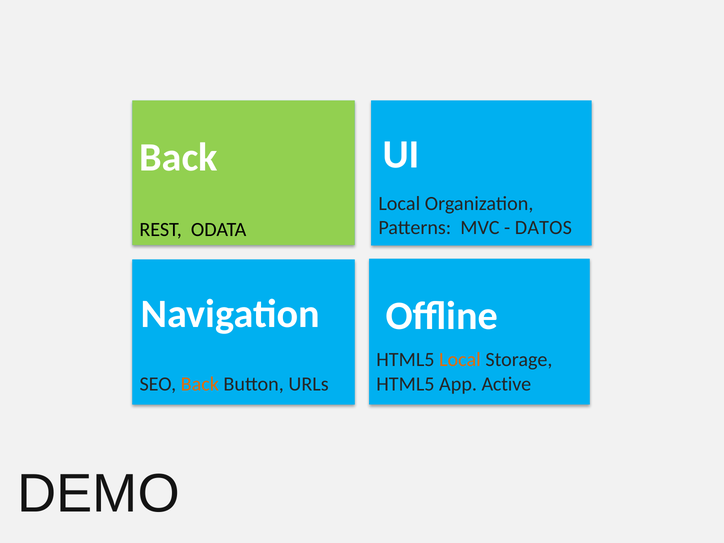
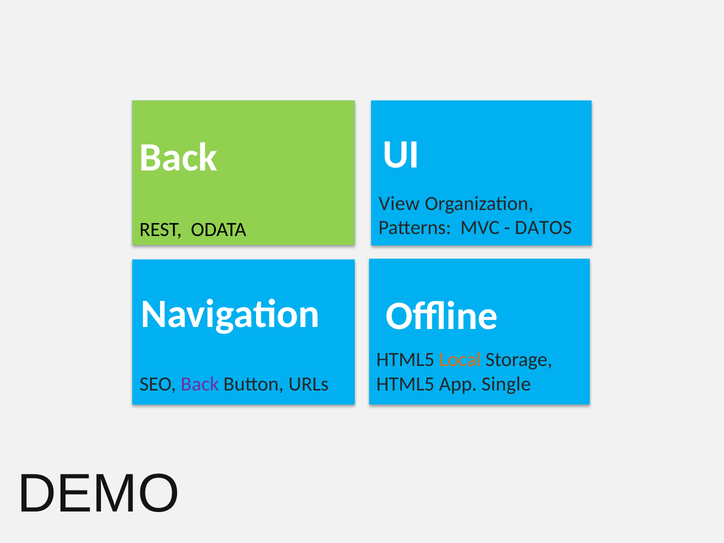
Local at (399, 203): Local -> View
Back at (200, 384) colour: orange -> purple
Active: Active -> Single
